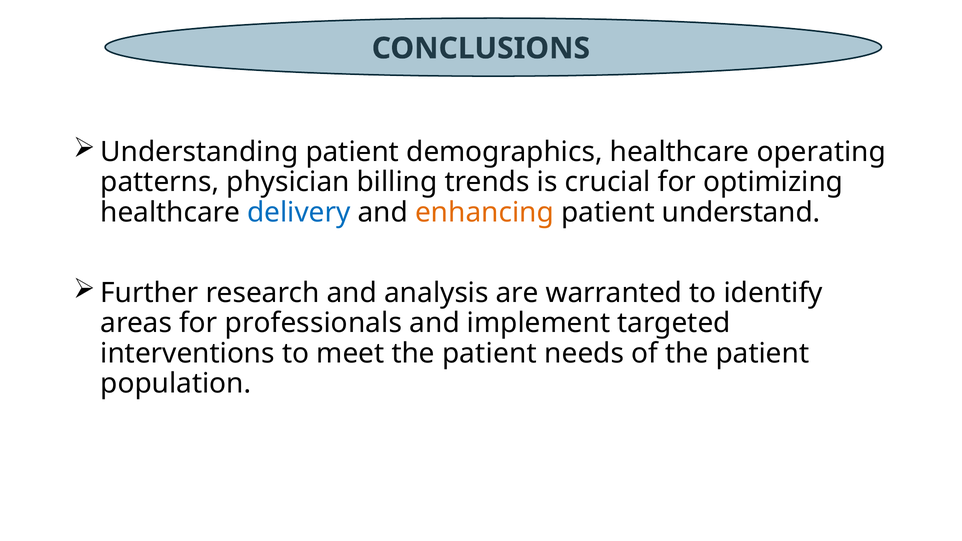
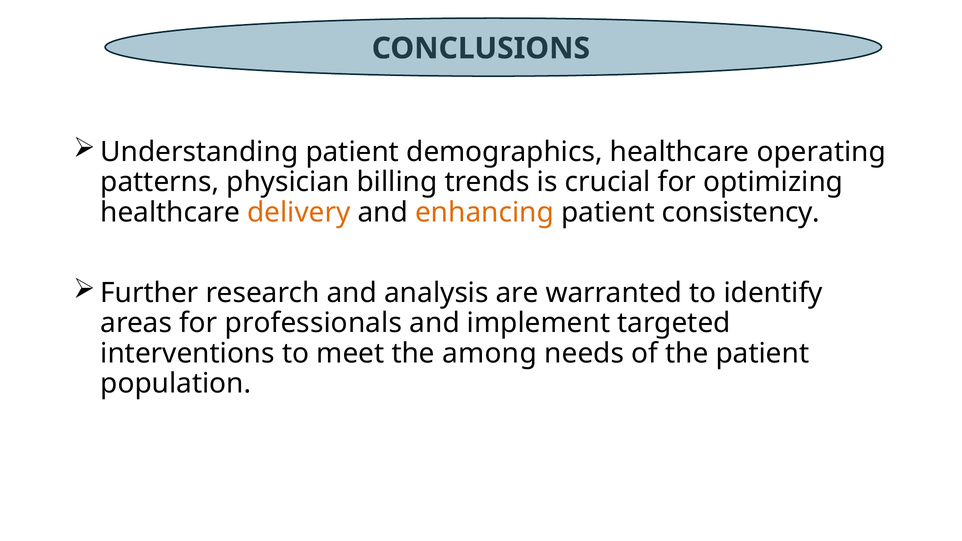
delivery colour: blue -> orange
understand: understand -> consistency
meet the patient: patient -> among
